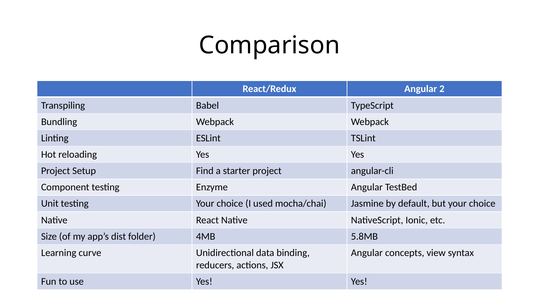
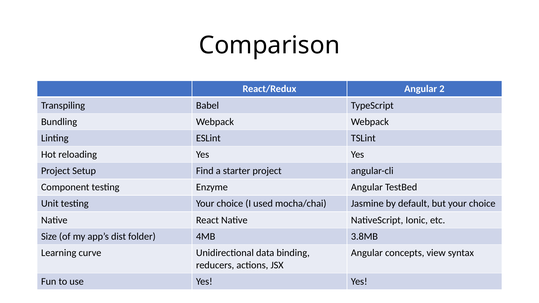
5.8MB: 5.8MB -> 3.8MB
